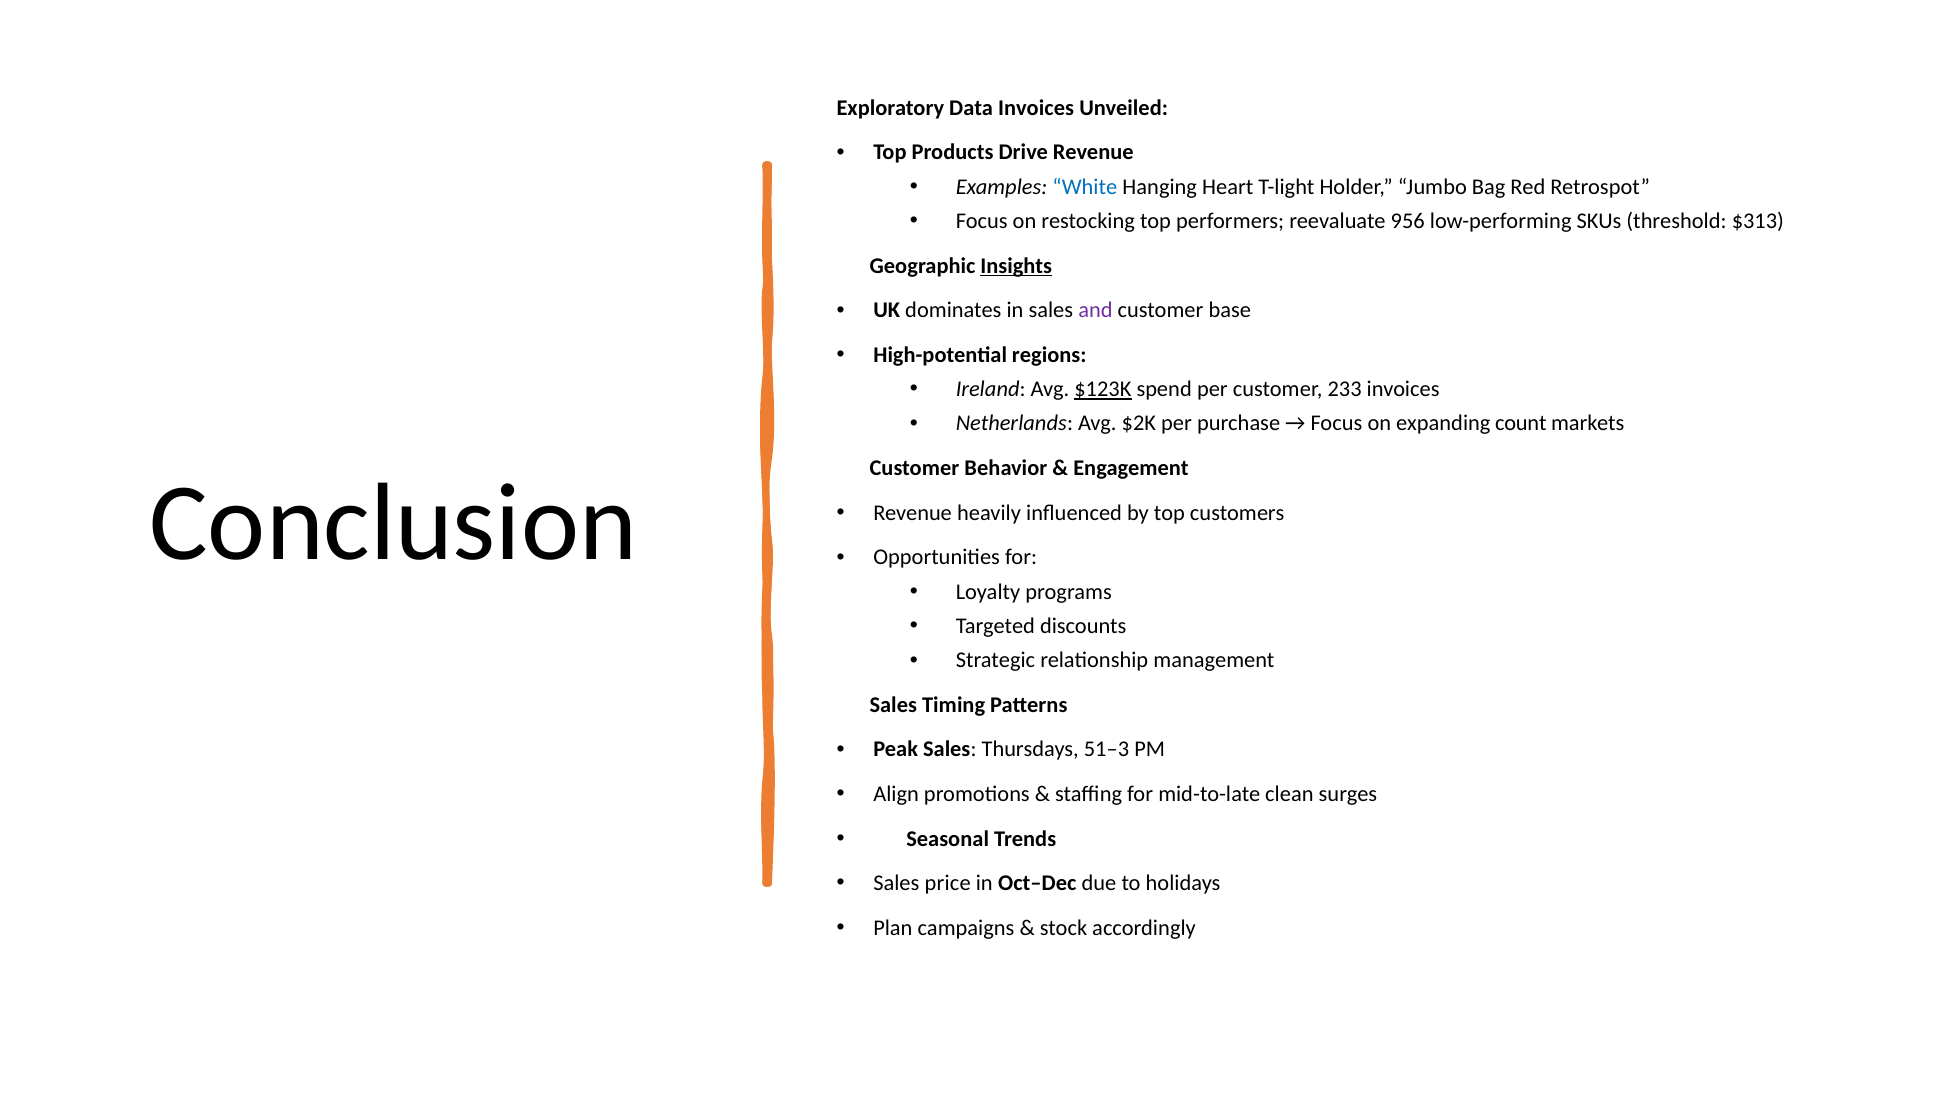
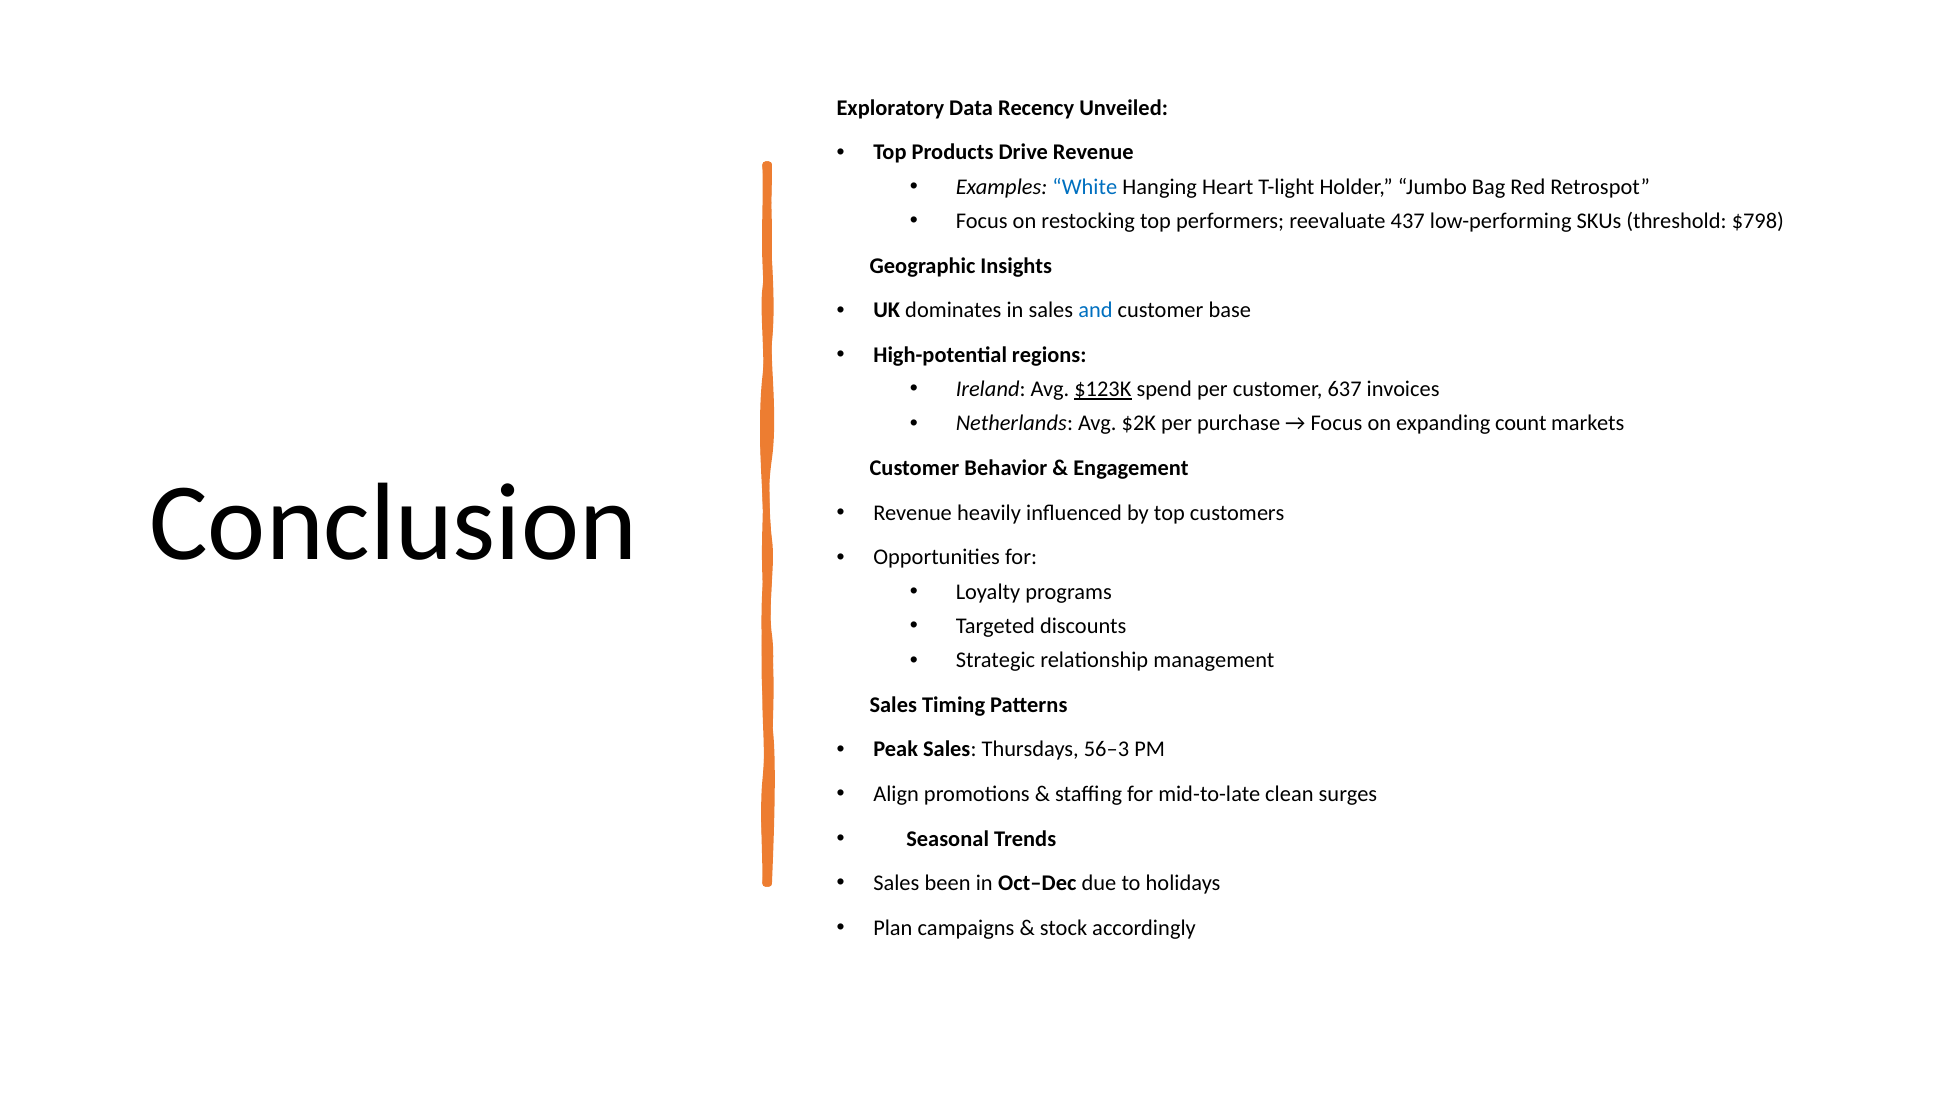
Data Invoices: Invoices -> Recency
956: 956 -> 437
$313: $313 -> $798
Insights underline: present -> none
and colour: purple -> blue
233: 233 -> 637
51–3: 51–3 -> 56–3
price: price -> been
